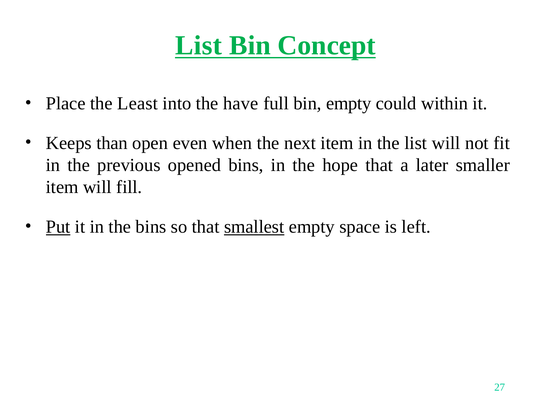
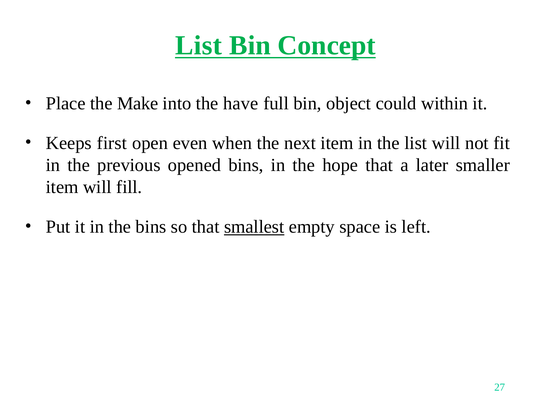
Least: Least -> Make
bin empty: empty -> object
than: than -> first
Put underline: present -> none
